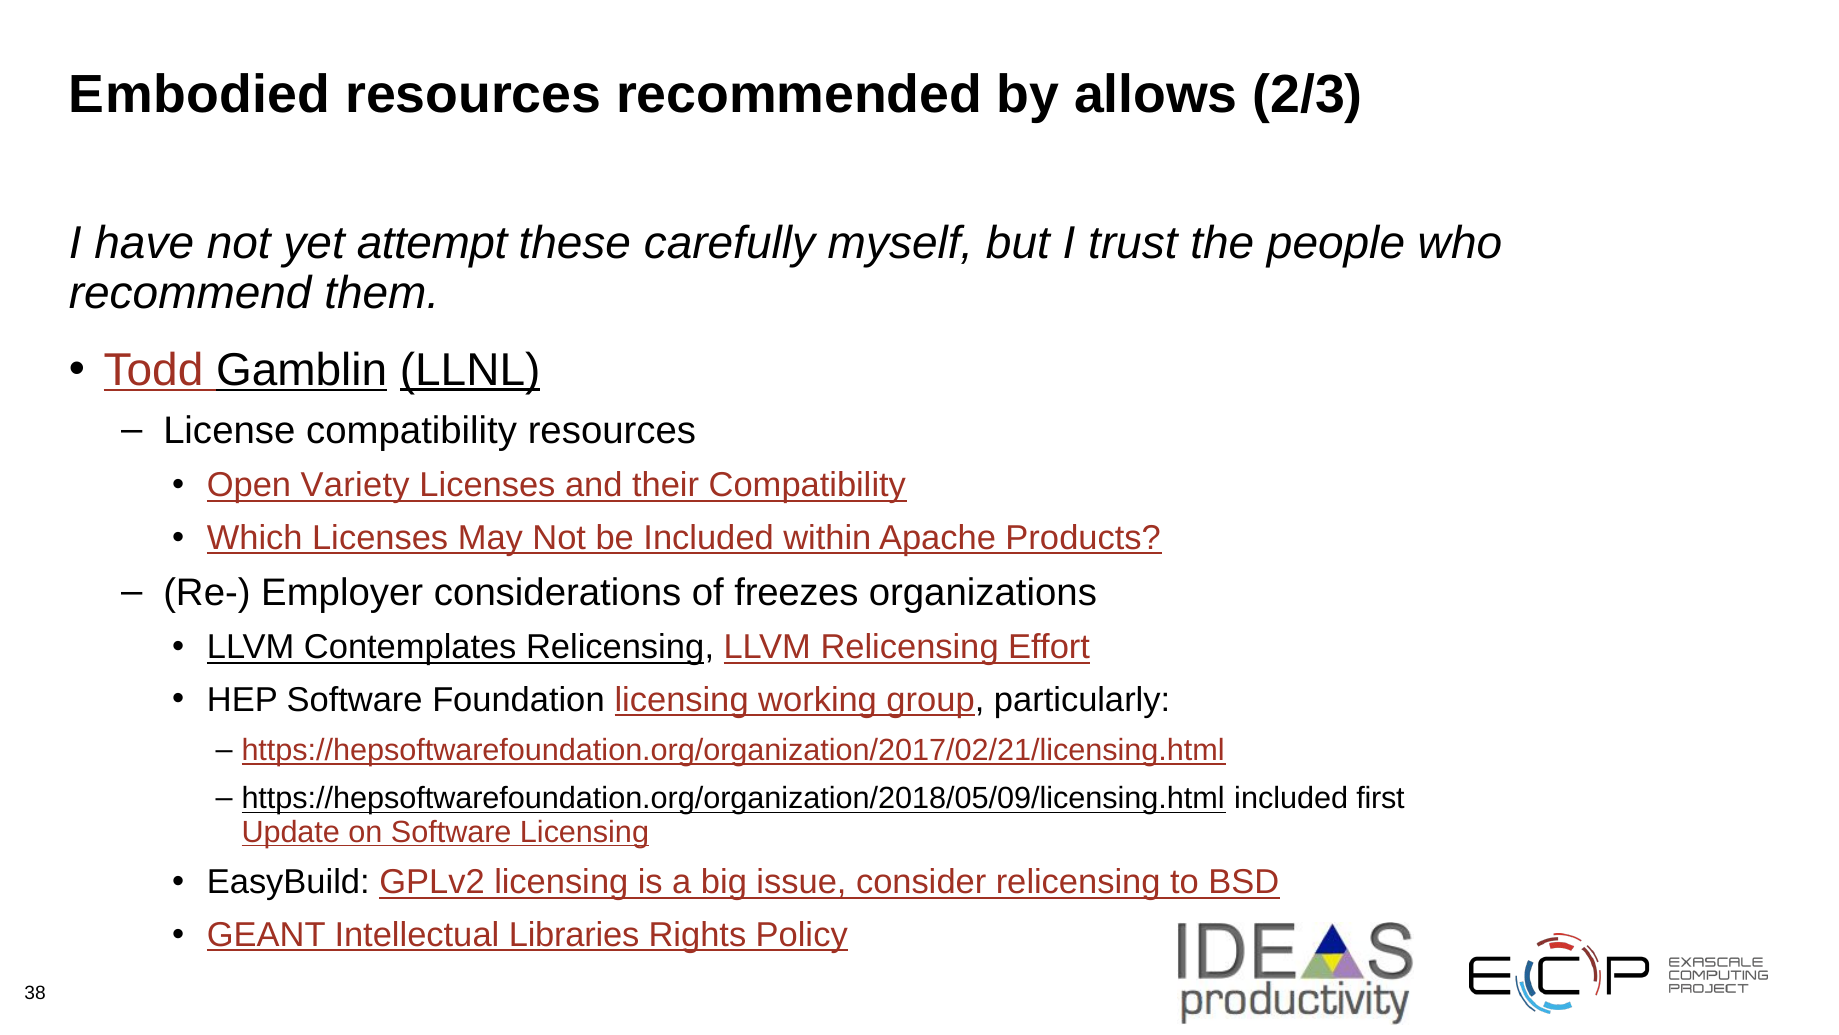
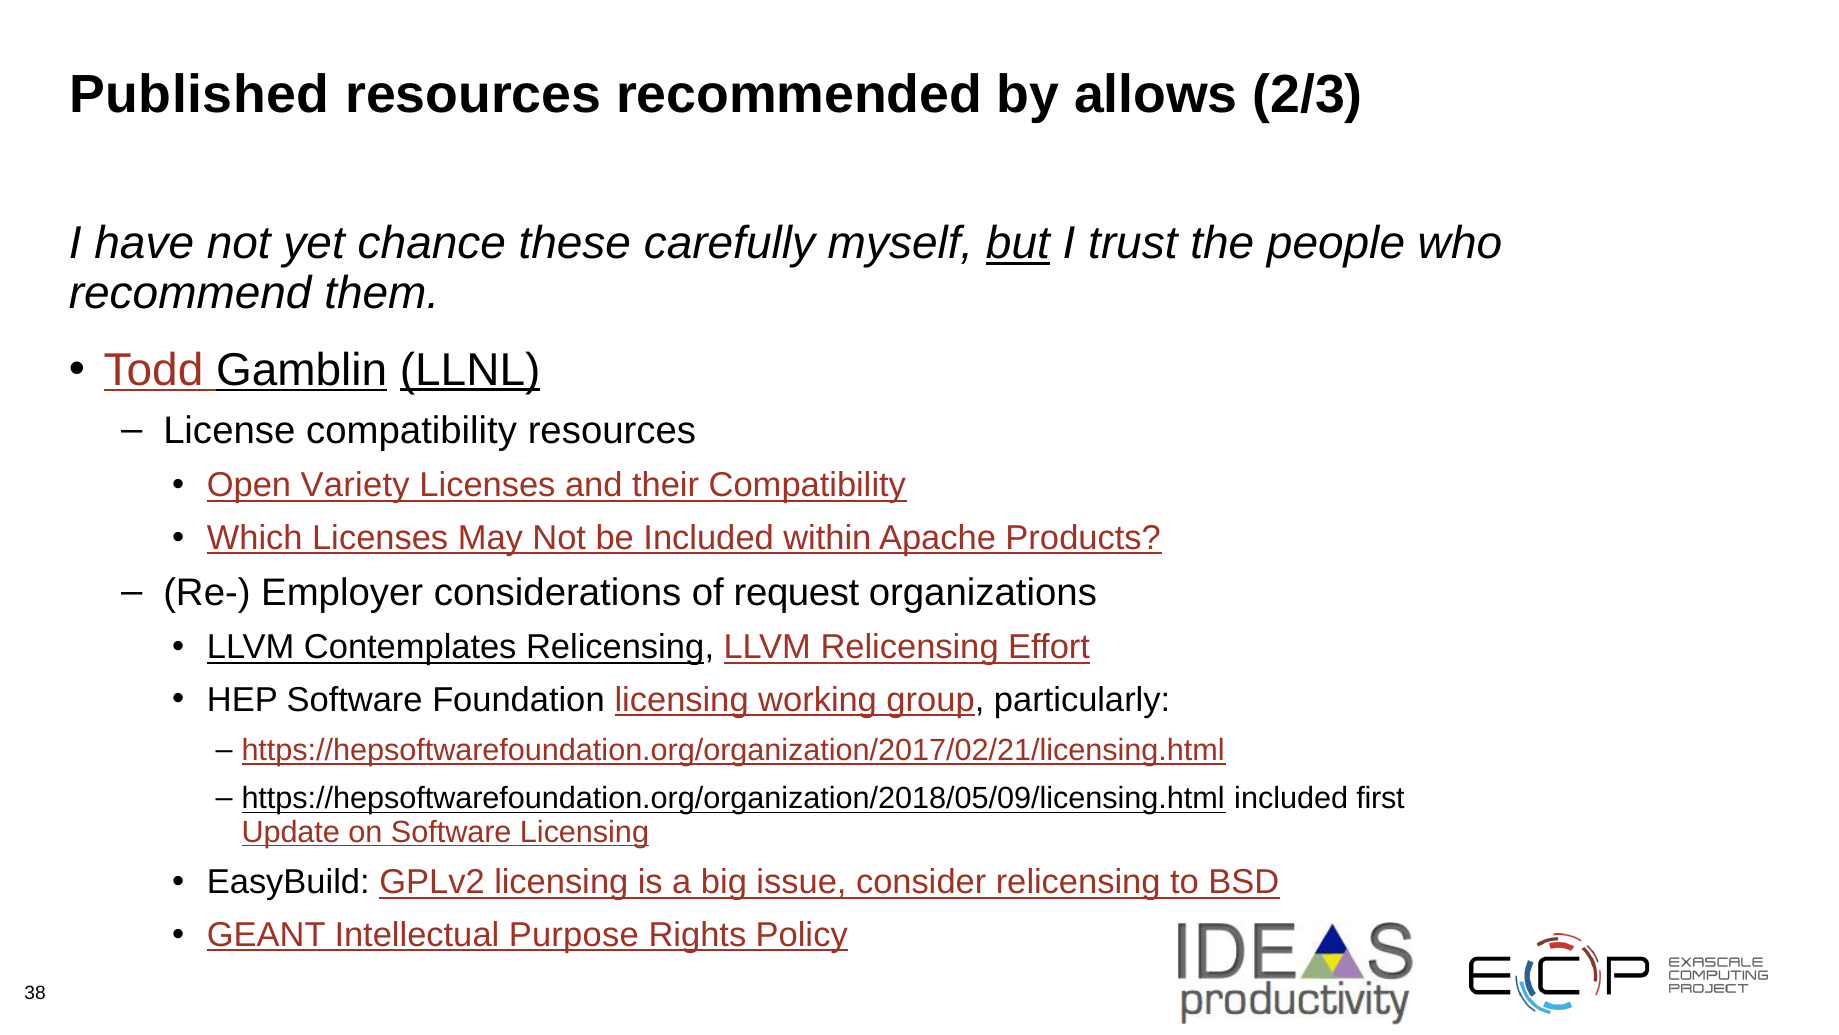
Embodied: Embodied -> Published
attempt: attempt -> chance
but underline: none -> present
freezes: freezes -> request
Libraries: Libraries -> Purpose
